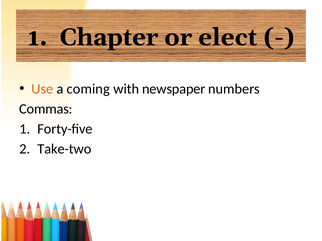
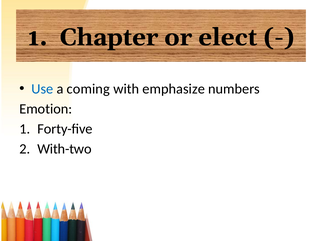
Use colour: orange -> blue
newspaper: newspaper -> emphasize
Commas: Commas -> Emotion
Take-two: Take-two -> With-two
